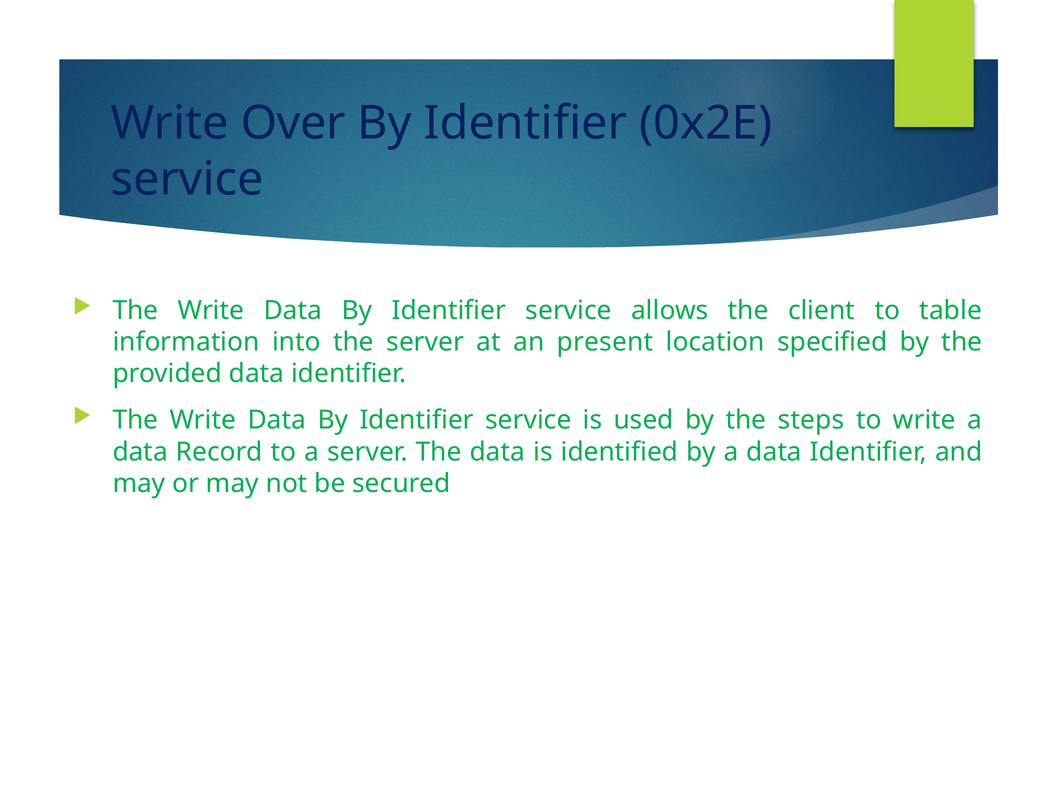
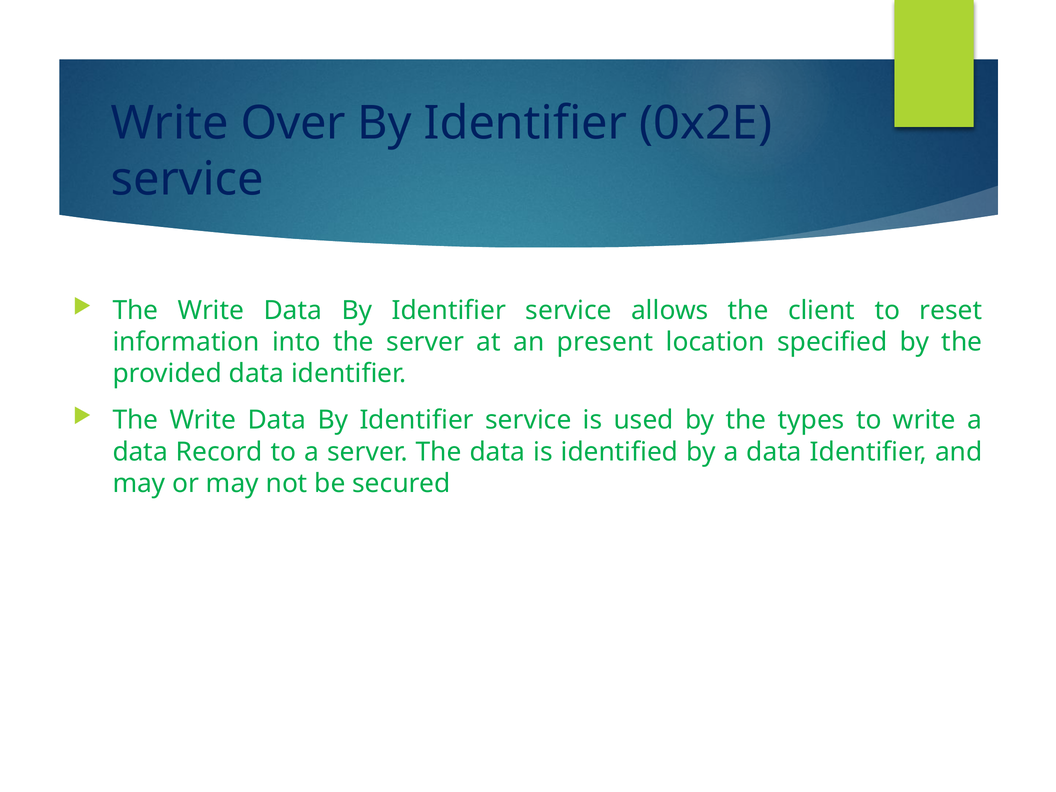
table: table -> reset
steps: steps -> types
